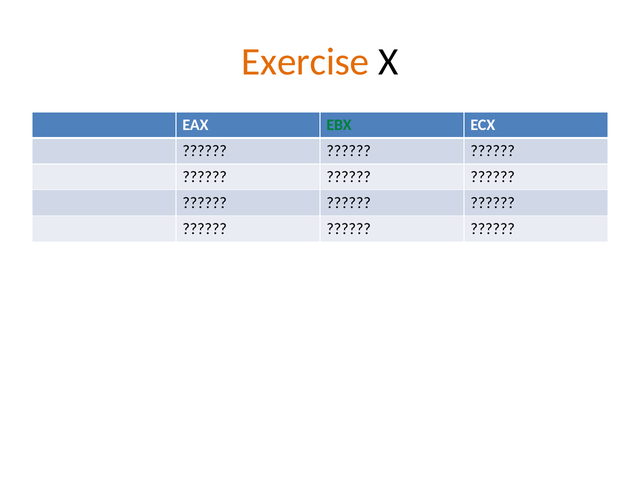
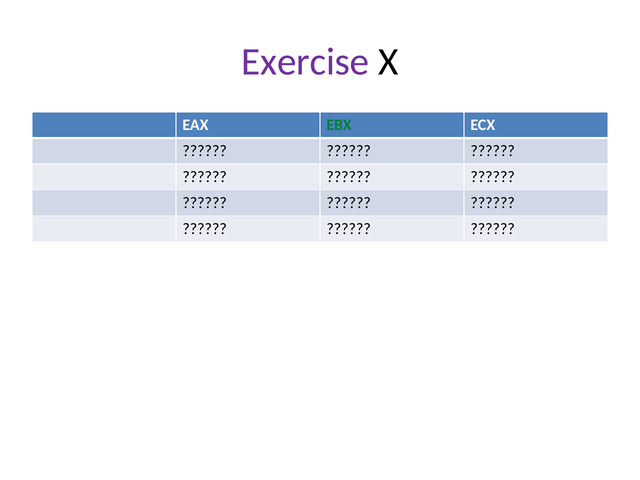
Exercise colour: orange -> purple
